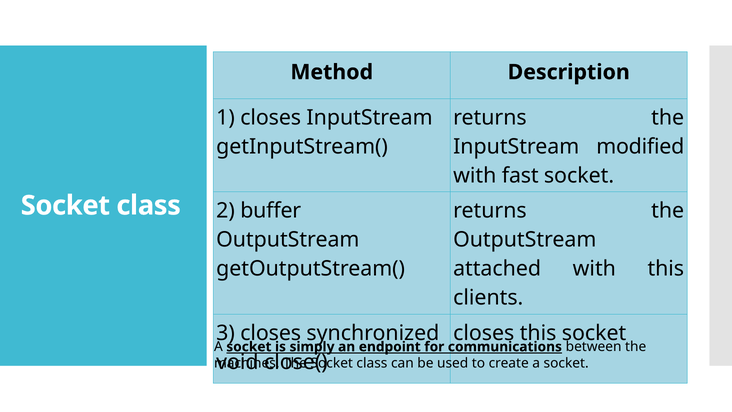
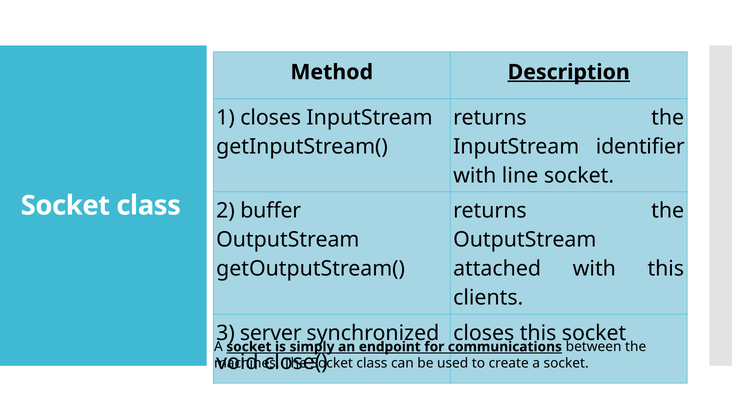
Description underline: none -> present
modified: modified -> identifier
fast: fast -> line
3 closes: closes -> server
